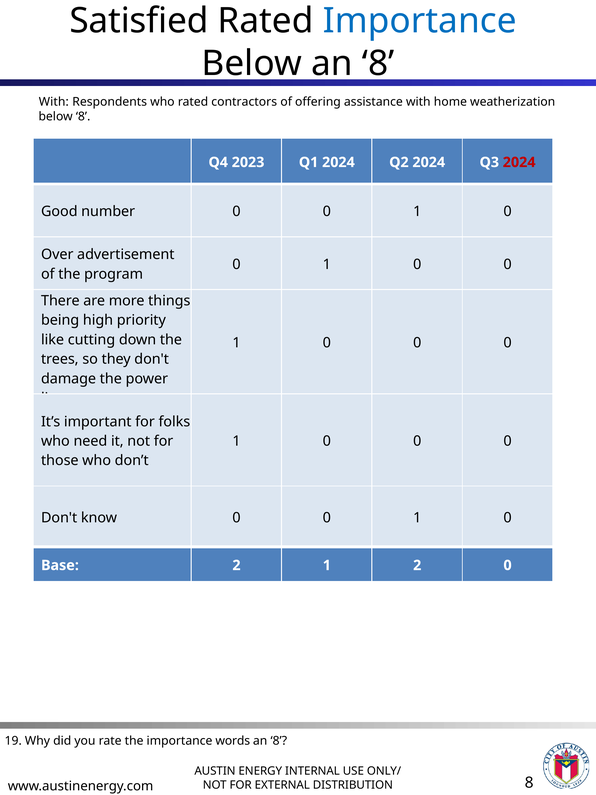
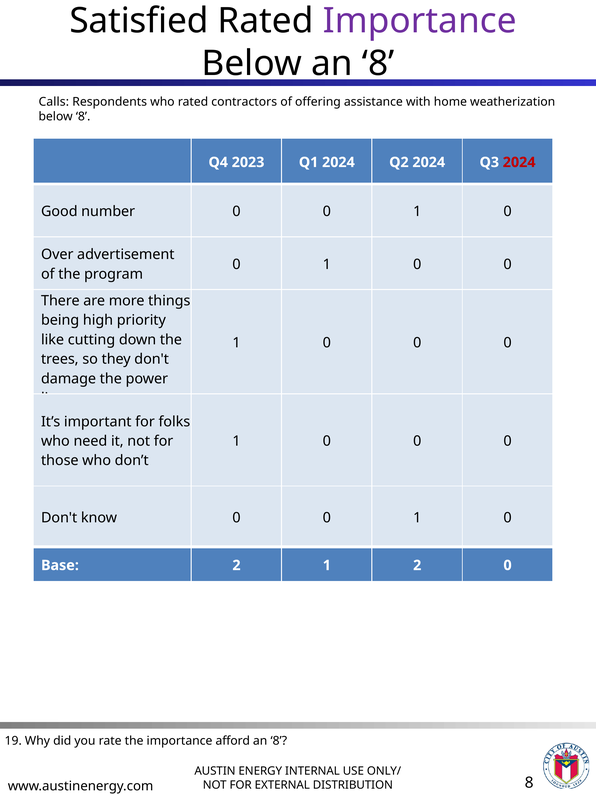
Importance at (420, 21) colour: blue -> purple
With at (54, 102): With -> Calls
words: words -> afford
